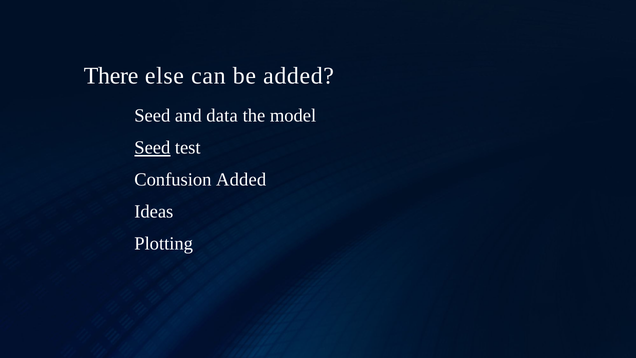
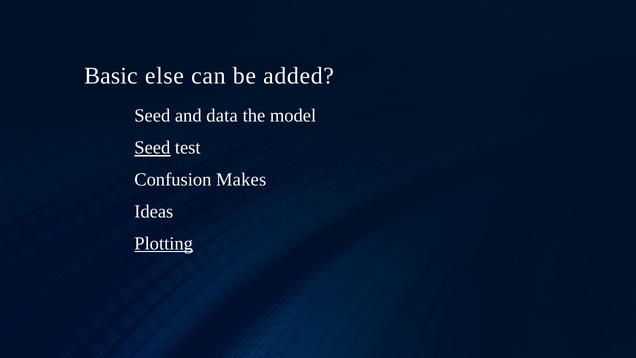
There: There -> Basic
Confusion Added: Added -> Makes
Plotting underline: none -> present
